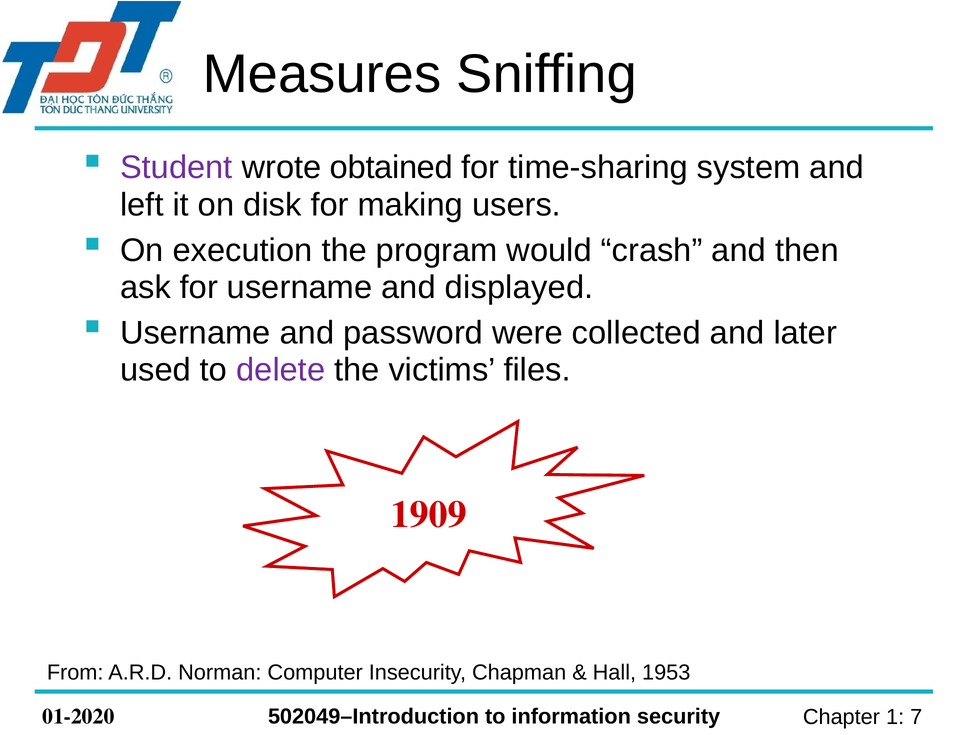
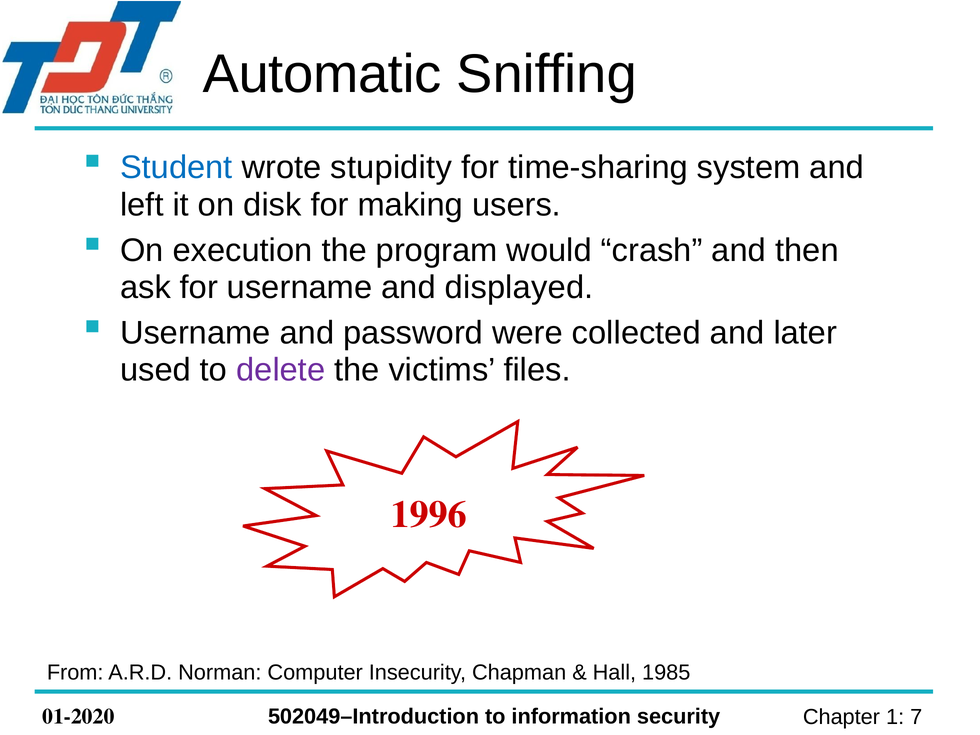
Measures: Measures -> Automatic
Student colour: purple -> blue
obtained: obtained -> stupidity
1909: 1909 -> 1996
1953: 1953 -> 1985
